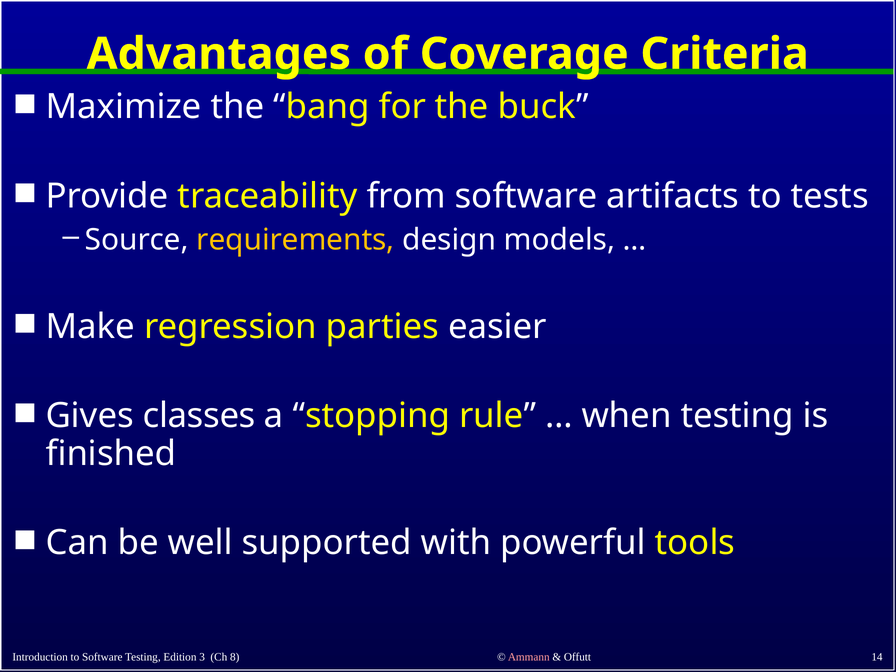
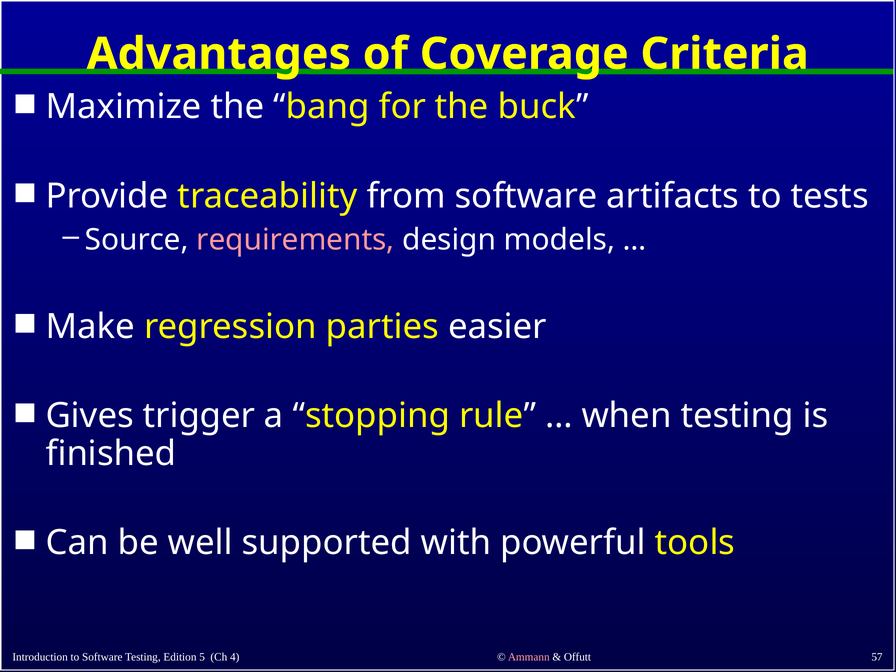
requirements colour: yellow -> pink
classes: classes -> trigger
3: 3 -> 5
8: 8 -> 4
14: 14 -> 57
